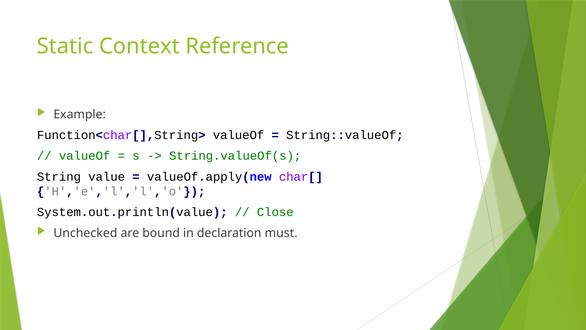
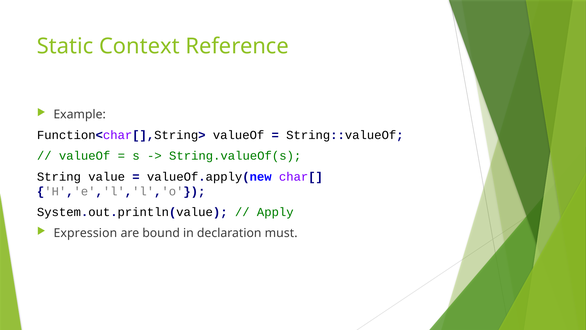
Close: Close -> Apply
Unchecked: Unchecked -> Expression
